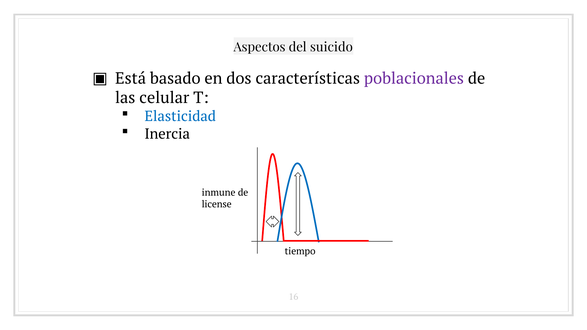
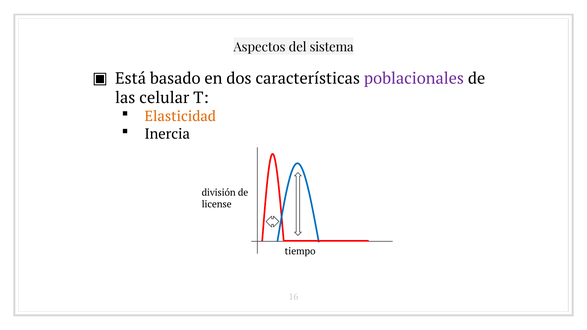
suicido: suicido -> sistema
Elasticidad colour: blue -> orange
inmune: inmune -> división
